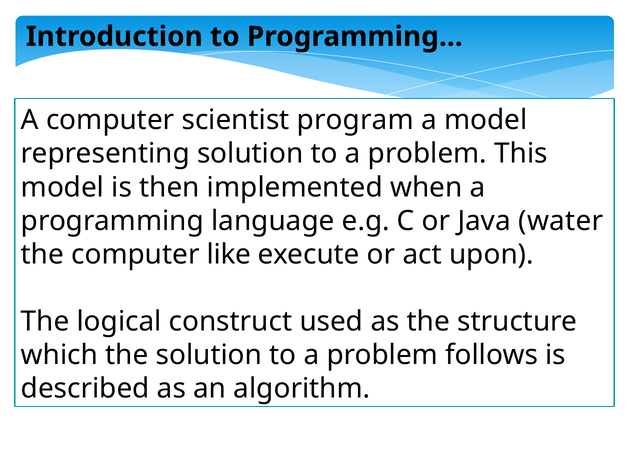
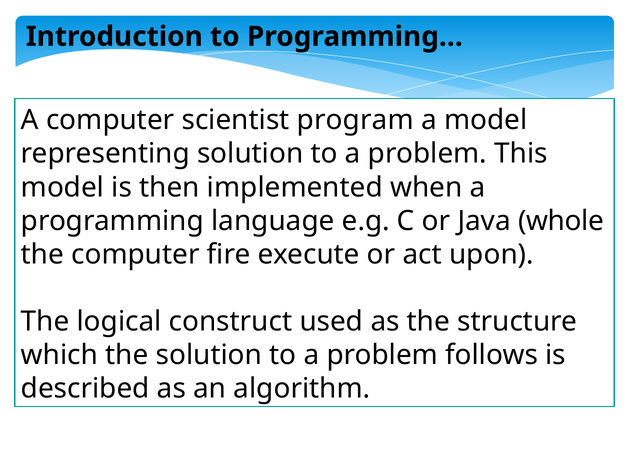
water: water -> whole
like: like -> fire
